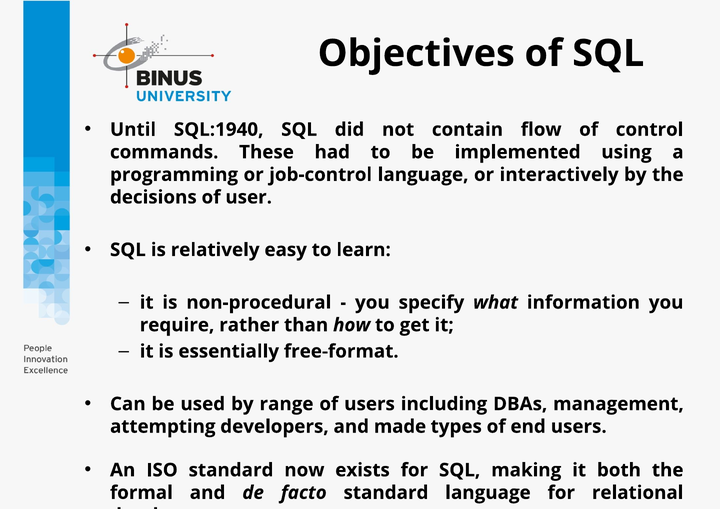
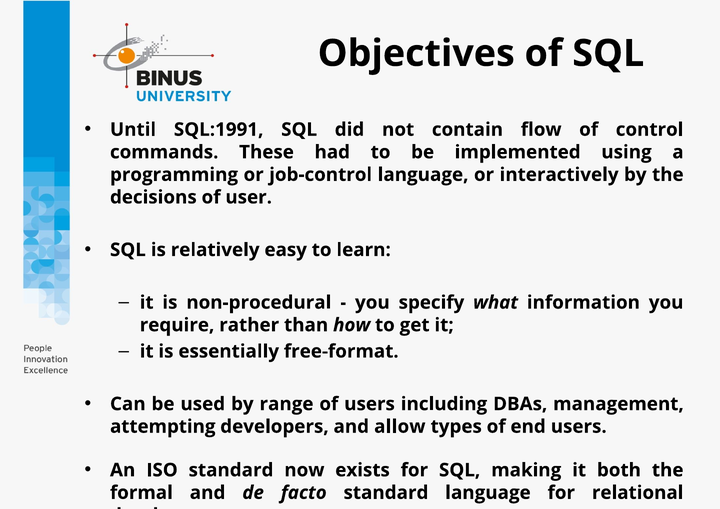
SQL:1940: SQL:1940 -> SQL:1991
made: made -> allow
